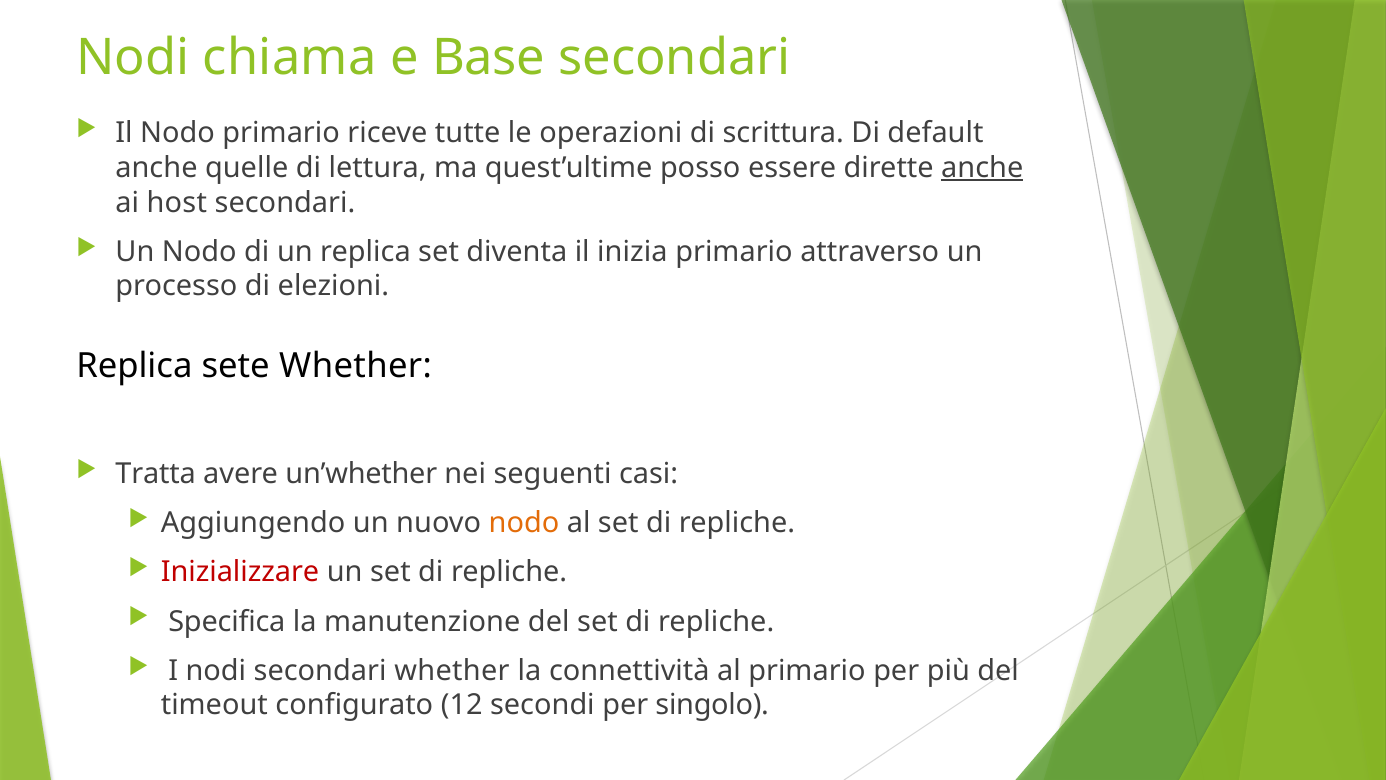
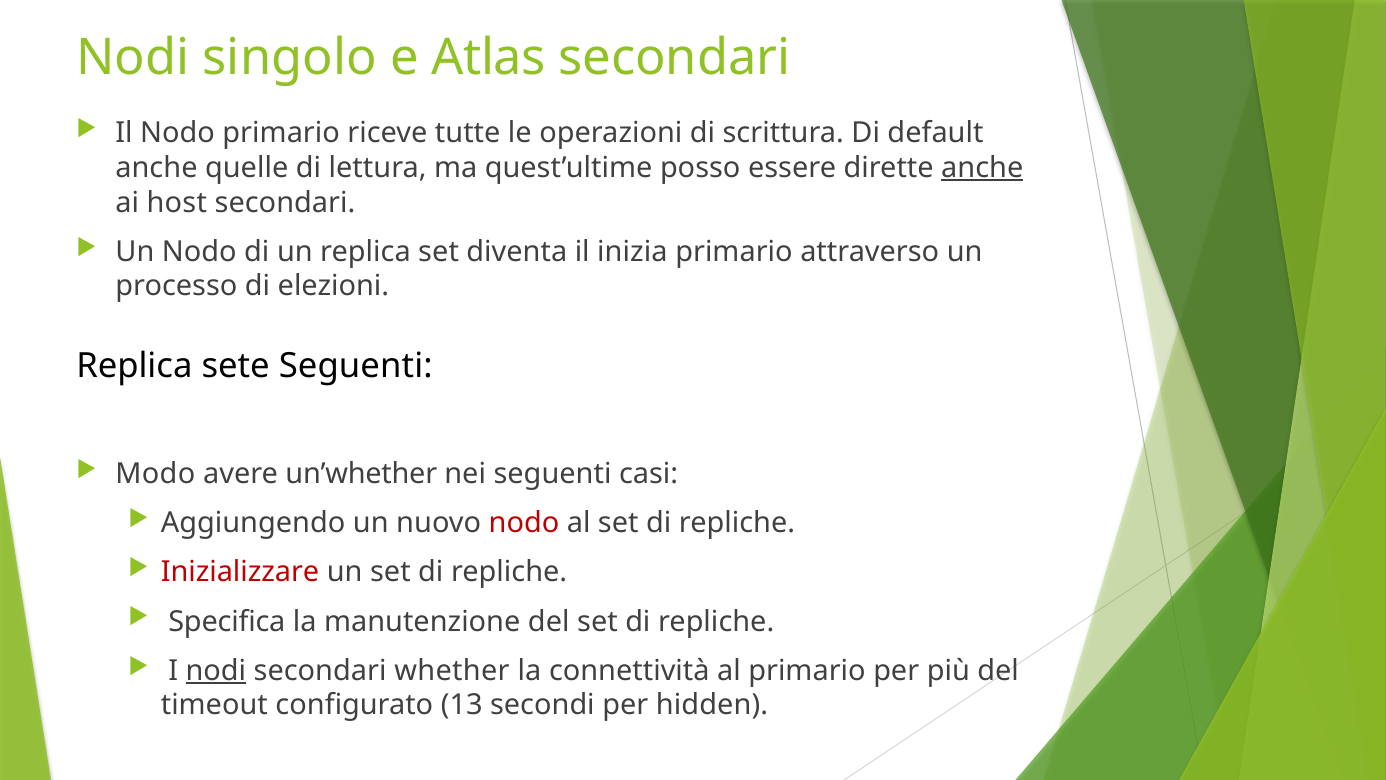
chiama: chiama -> singolo
Base: Base -> Atlas
sete Whether: Whether -> Seguenti
Tratta: Tratta -> Modo
nodo at (524, 523) colour: orange -> red
nodi at (216, 670) underline: none -> present
12: 12 -> 13
singolo: singolo -> hidden
